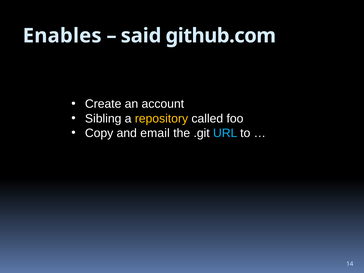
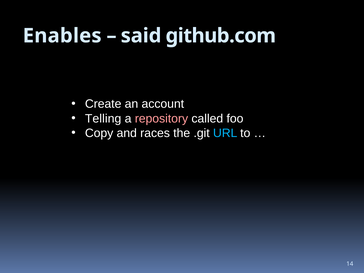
Sibling: Sibling -> Telling
repository colour: yellow -> pink
email: email -> races
